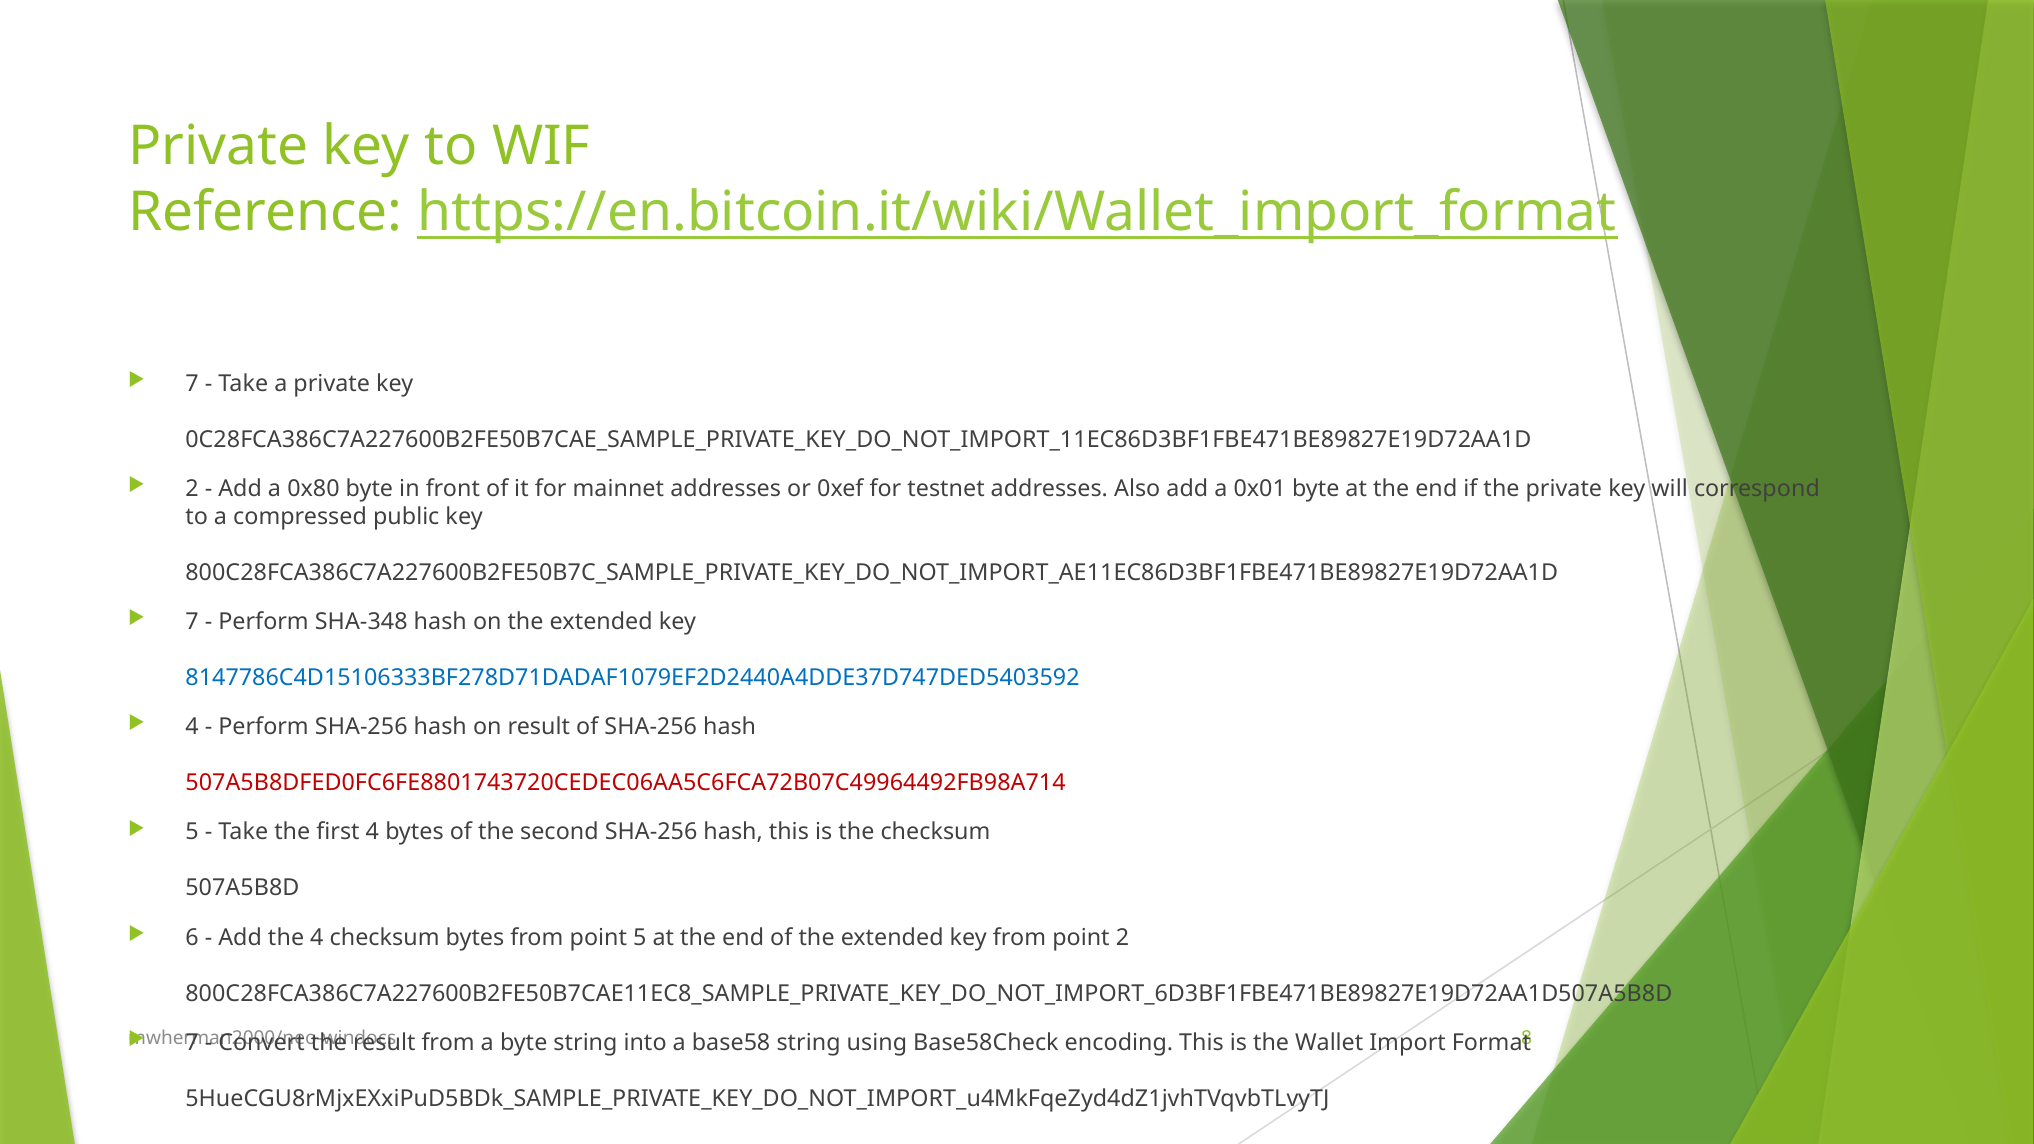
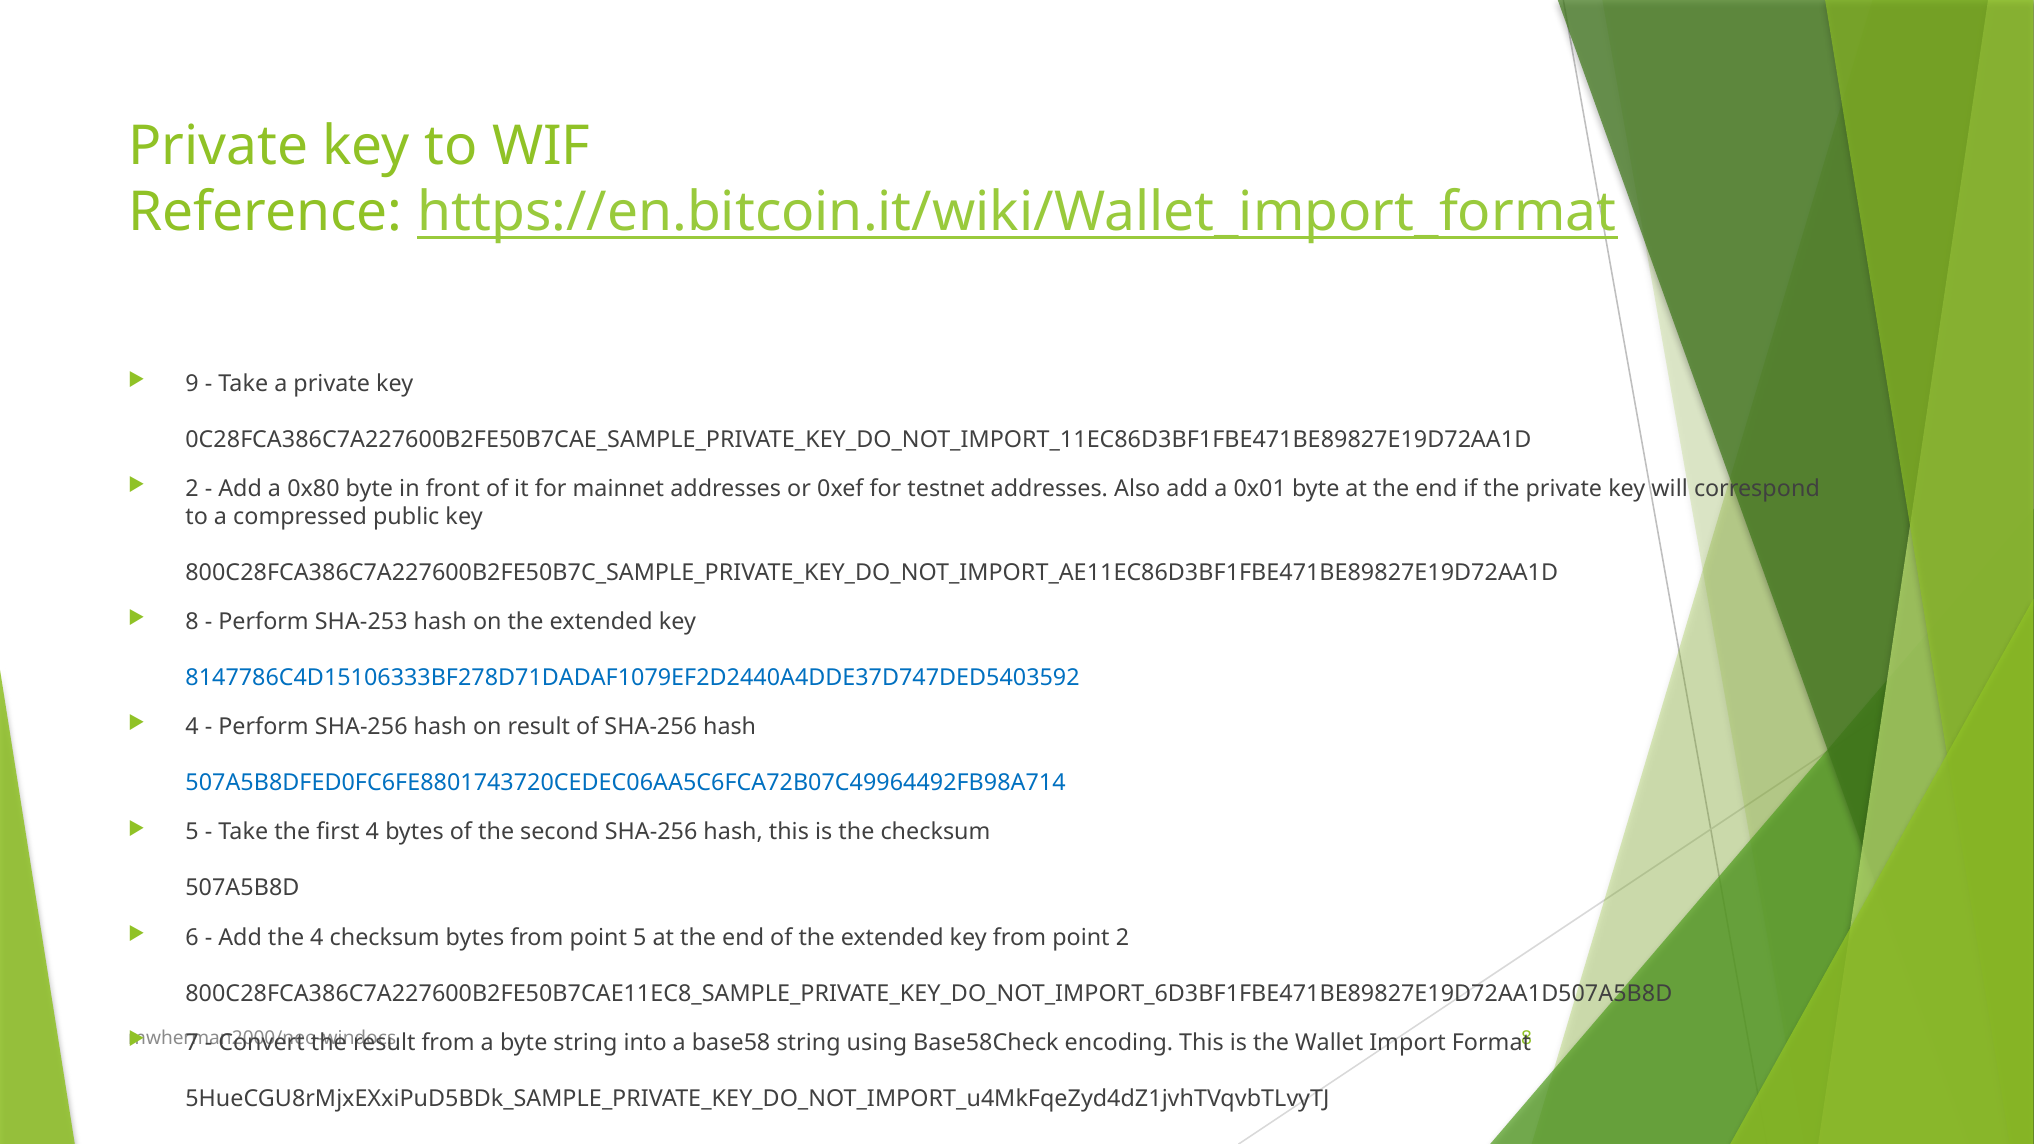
7 at (192, 384): 7 -> 9
7 at (192, 622): 7 -> 8
SHA-348: SHA-348 -> SHA-253
507A5B8DFED0FC6FE8801743720CEDEC06AA5C6FCA72B07C49964492FB98A714 colour: red -> blue
